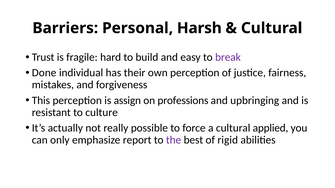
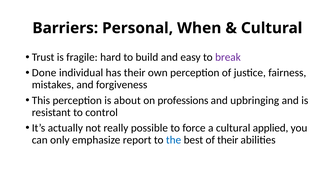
Harsh: Harsh -> When
assign: assign -> about
culture: culture -> control
the colour: purple -> blue
of rigid: rigid -> their
